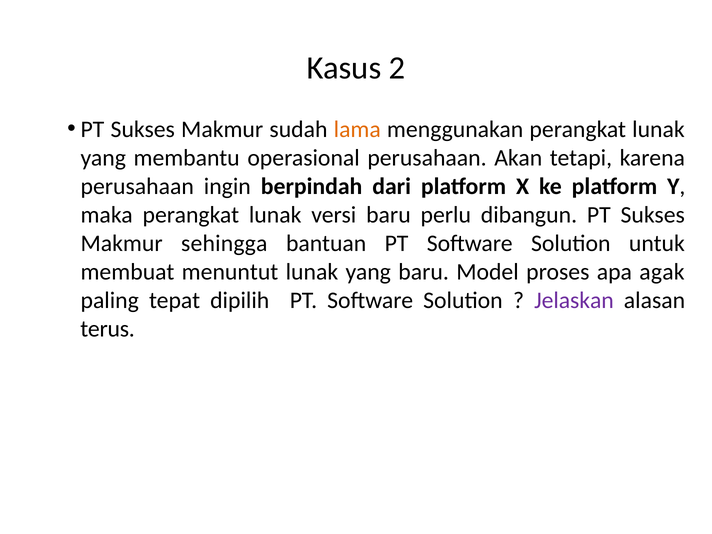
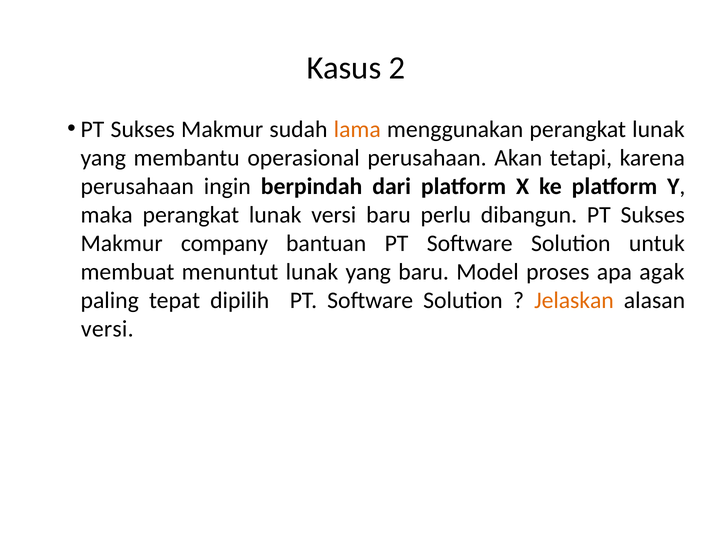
sehingga: sehingga -> company
Jelaskan colour: purple -> orange
terus at (108, 329): terus -> versi
